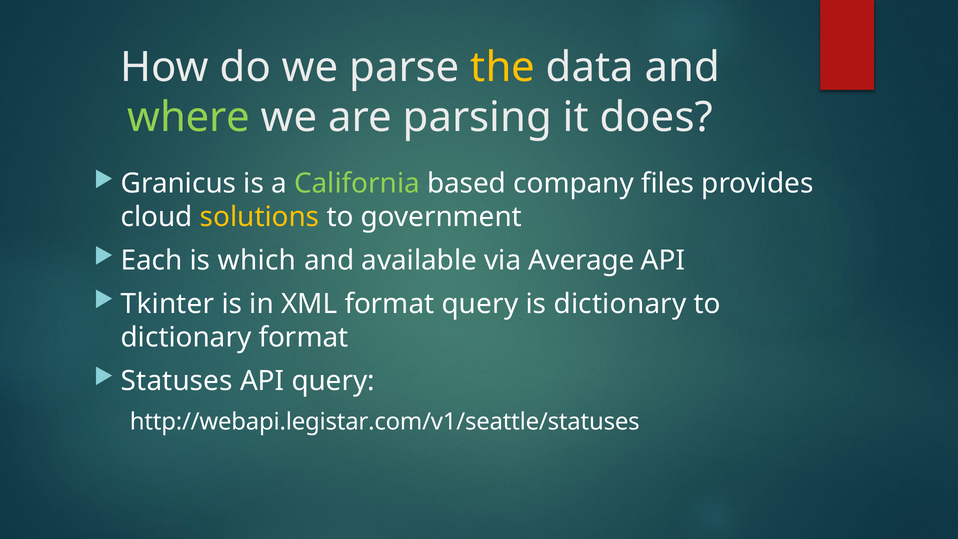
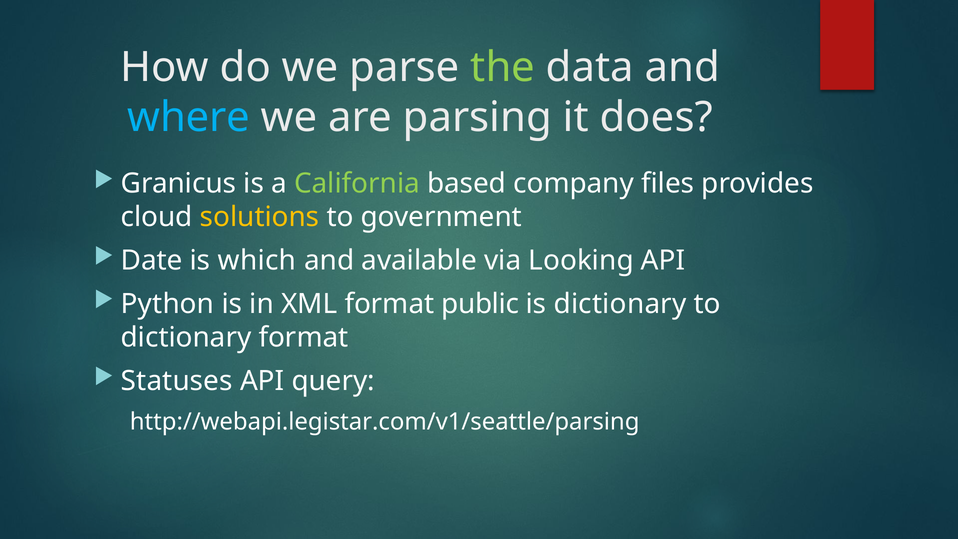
the colour: yellow -> light green
where colour: light green -> light blue
Each: Each -> Date
Average: Average -> Looking
Tkinter: Tkinter -> Python
format query: query -> public
http://webapi.legistar.com/v1/seattle/statuses: http://webapi.legistar.com/v1/seattle/statuses -> http://webapi.legistar.com/v1/seattle/parsing
